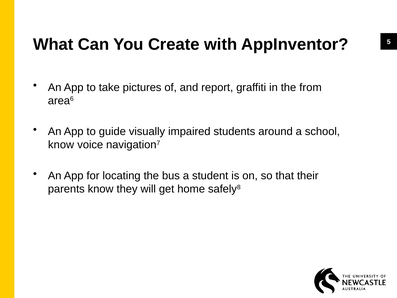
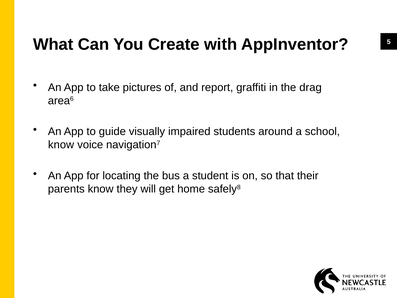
from: from -> drag
